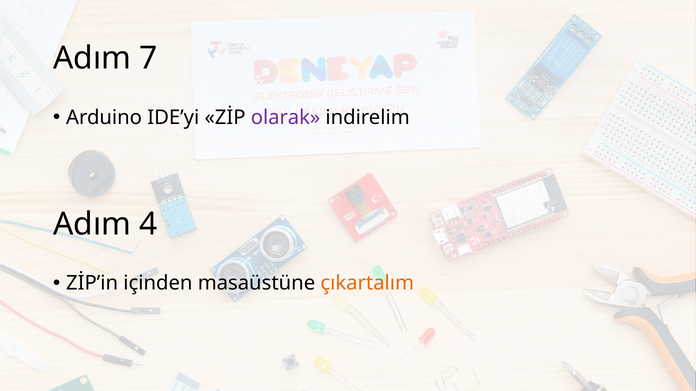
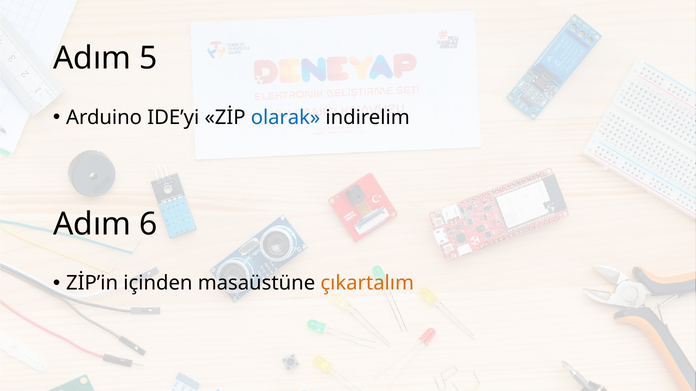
7: 7 -> 5
olarak colour: purple -> blue
4: 4 -> 6
